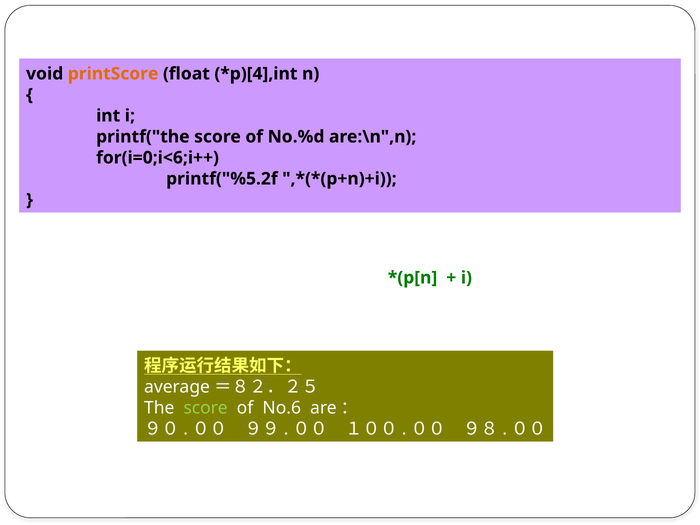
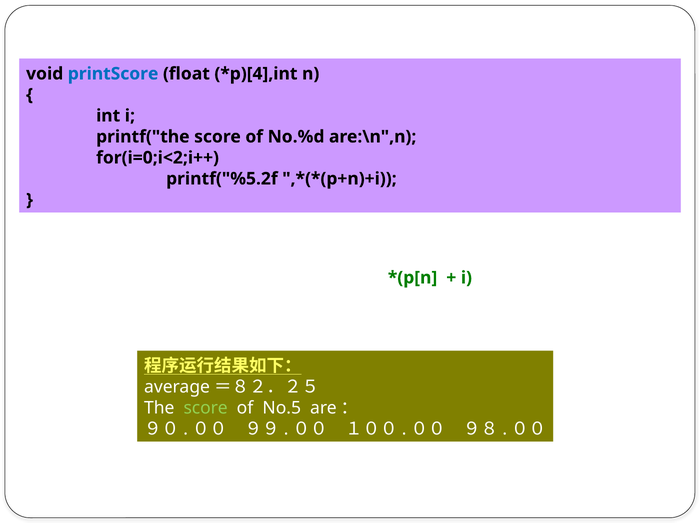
printScore colour: orange -> blue
for(i=0;i<6;i++: for(i=0;i<6;i++ -> for(i=0;i<2;i++
No.6: No.6 -> No.5
